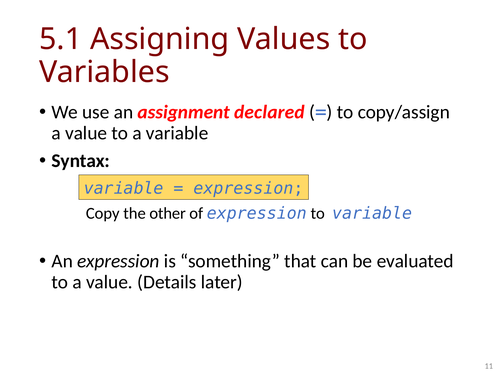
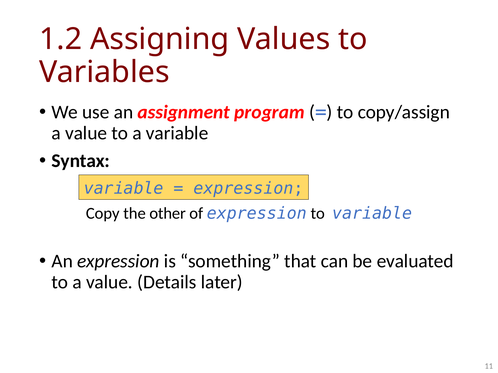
5.1: 5.1 -> 1.2
declared: declared -> program
